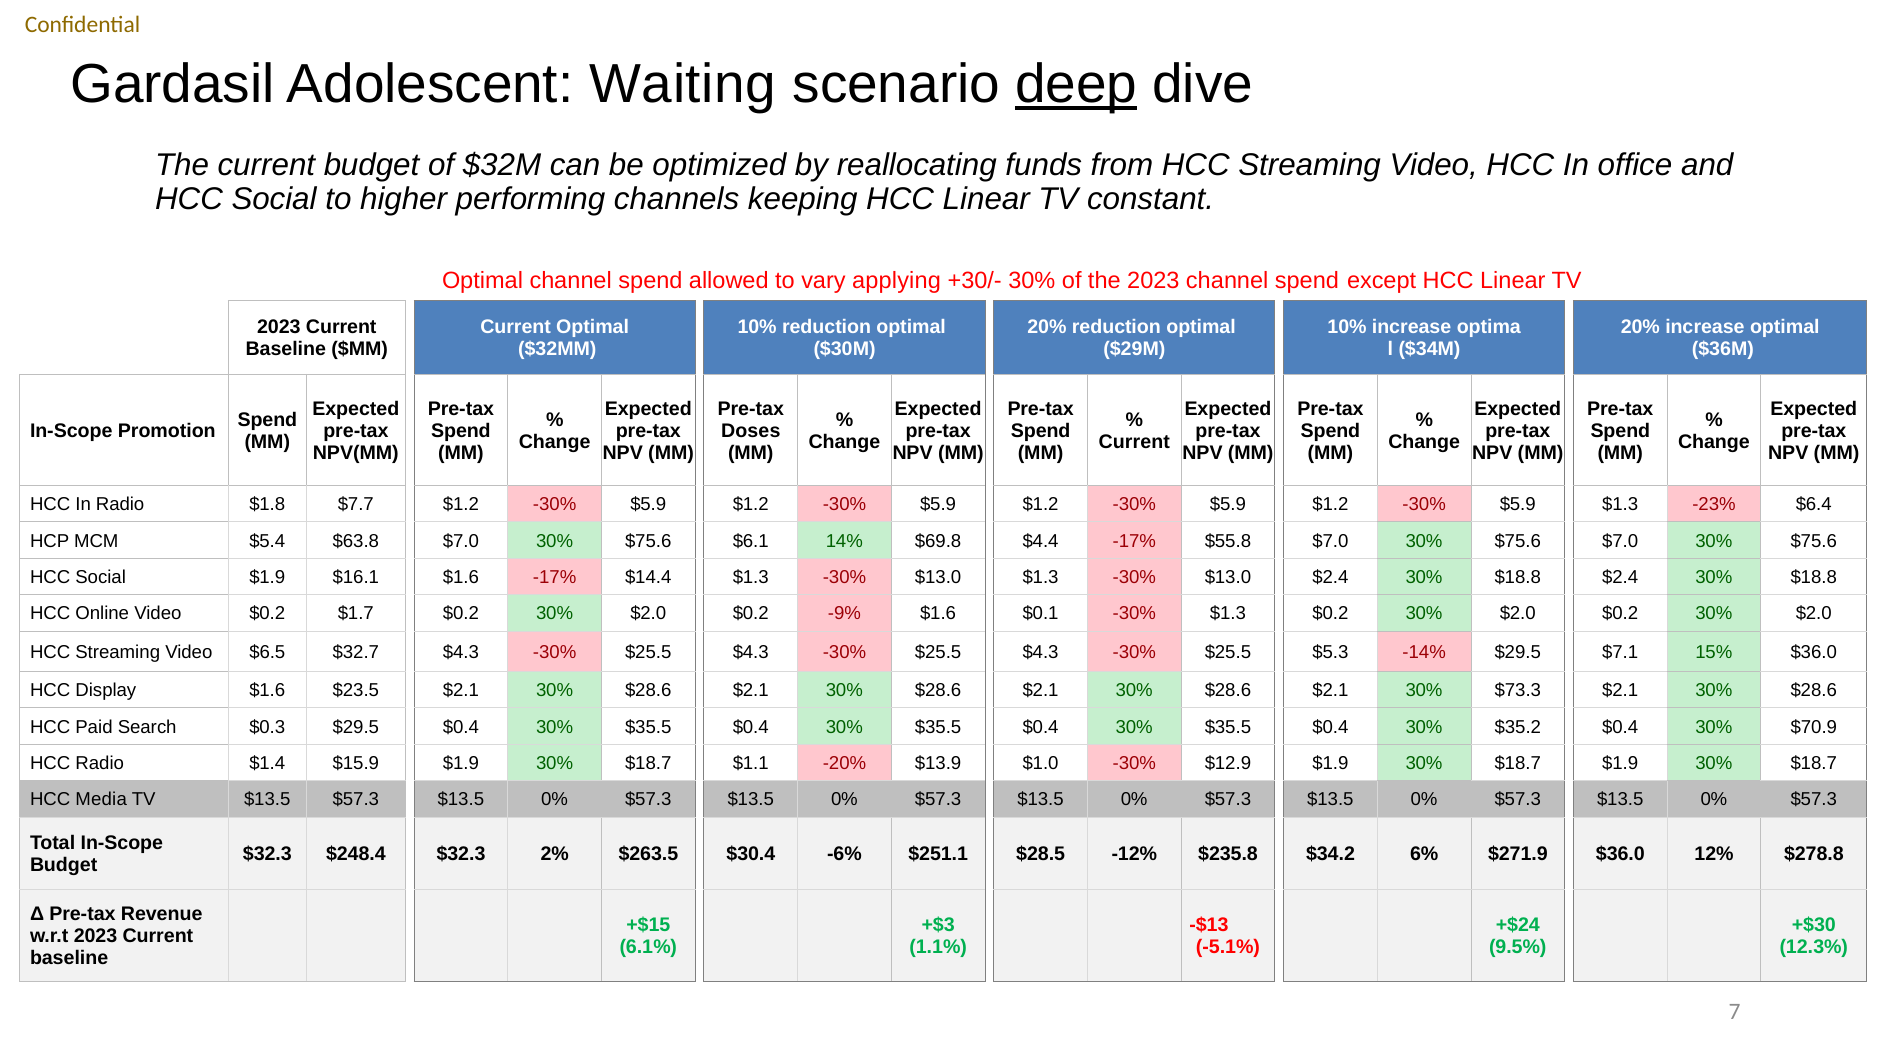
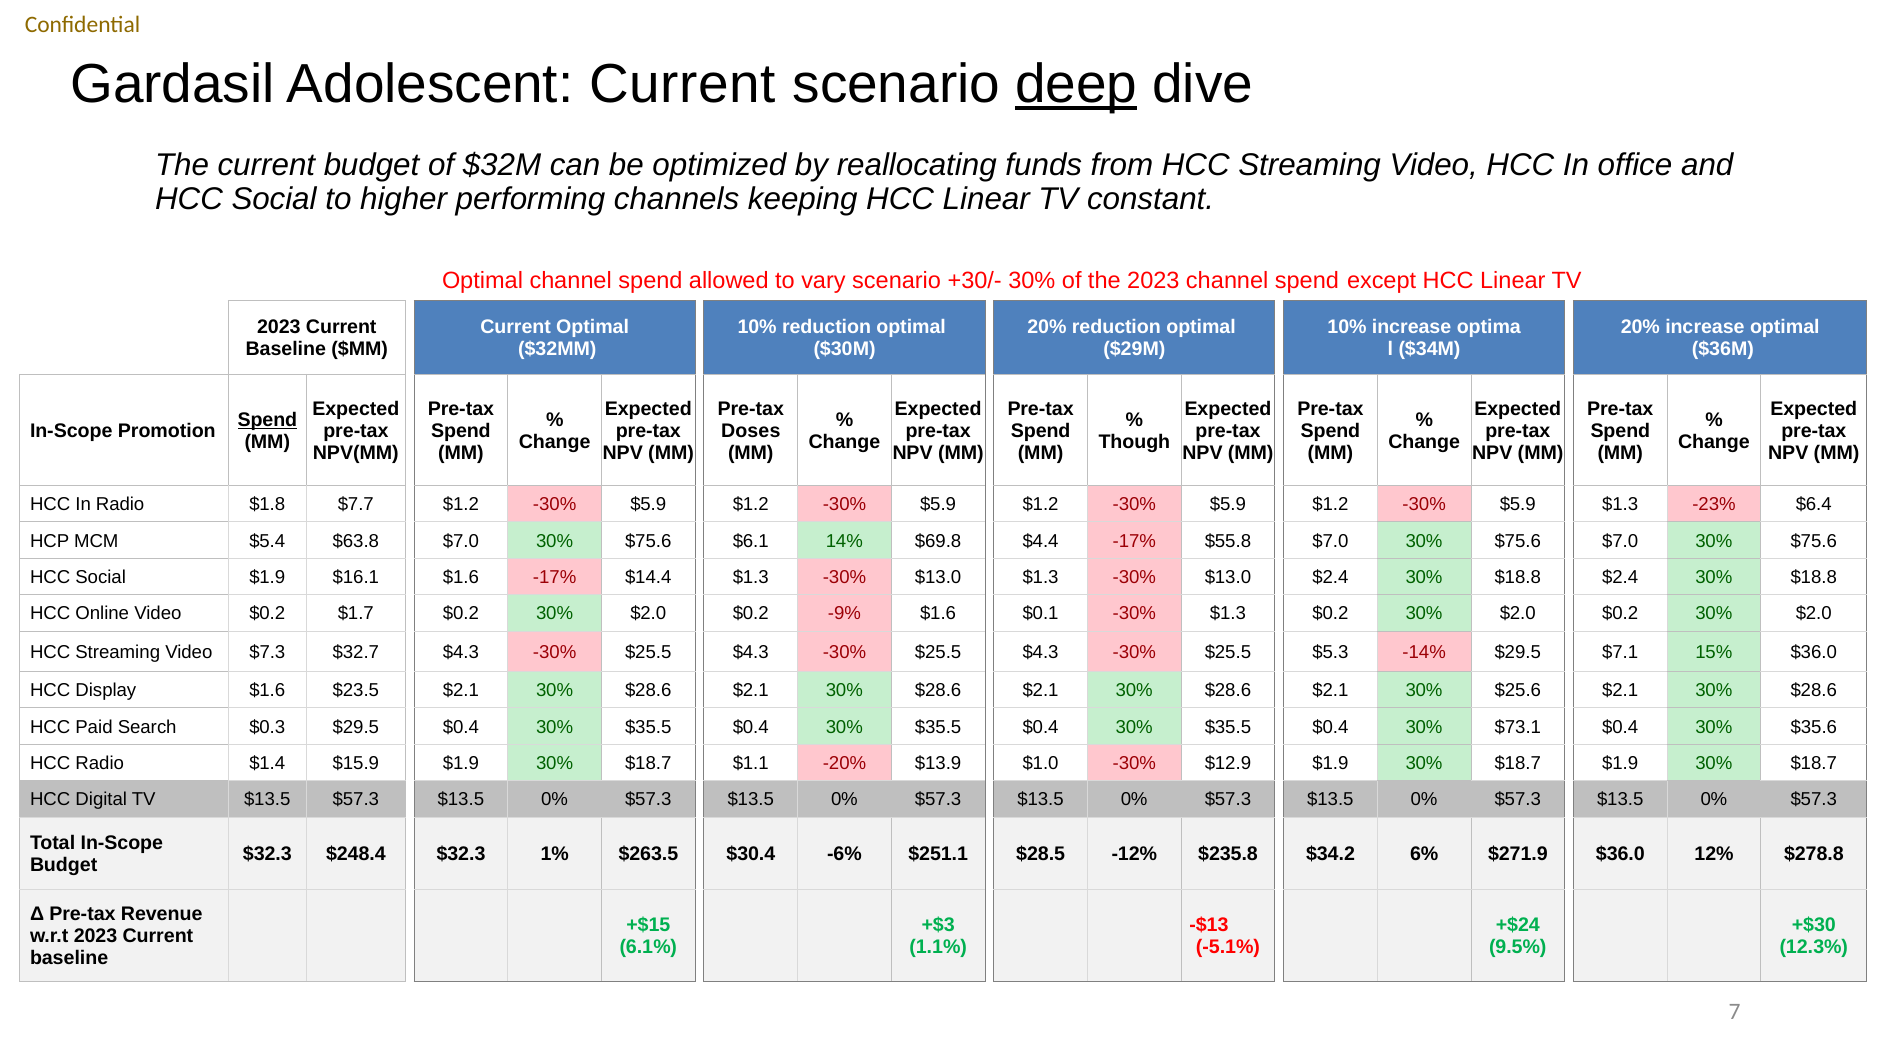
Adolescent Waiting: Waiting -> Current
vary applying: applying -> scenario
Spend at (267, 420) underline: none -> present
Current at (1134, 442): Current -> Though
$6.5: $6.5 -> $7.3
$73.3: $73.3 -> $25.6
$35.2: $35.2 -> $73.1
$70.9: $70.9 -> $35.6
Media: Media -> Digital
2%: 2% -> 1%
